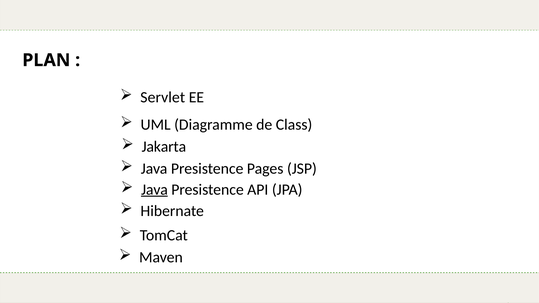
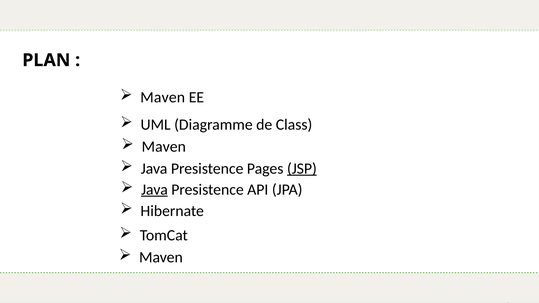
Servlet at (163, 97): Servlet -> Maven
Jakarta at (164, 147): Jakarta -> Maven
JSP underline: none -> present
